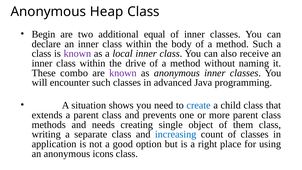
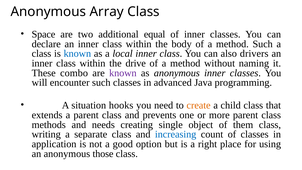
Heap: Heap -> Array
Begin: Begin -> Space
known at (77, 54) colour: purple -> blue
receive: receive -> drivers
shows: shows -> hooks
create colour: blue -> orange
icons: icons -> those
